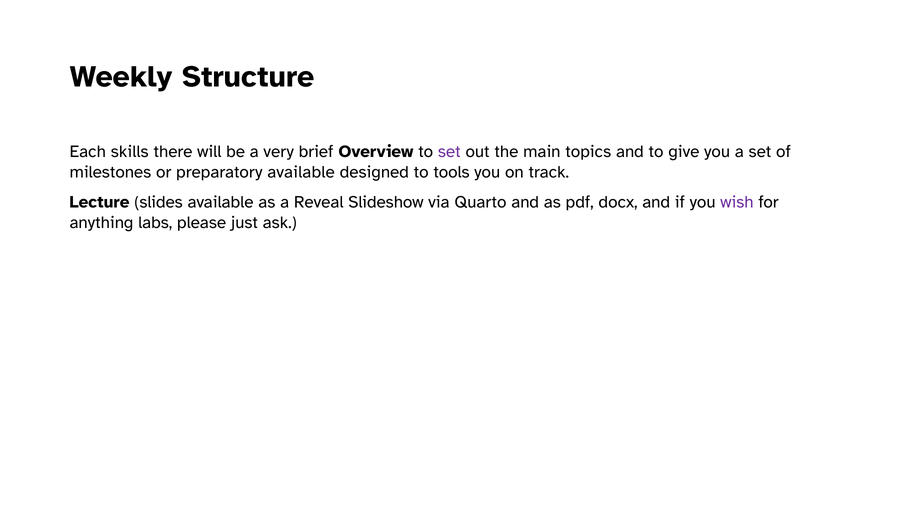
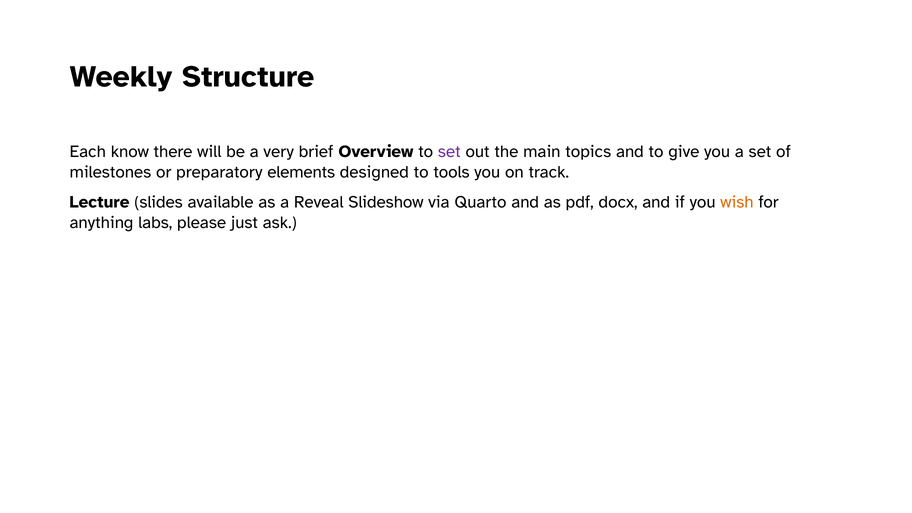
skills: skills -> know
preparatory available: available -> elements
wish colour: purple -> orange
